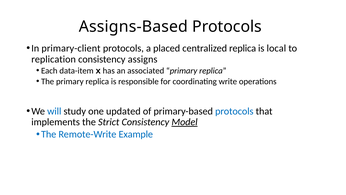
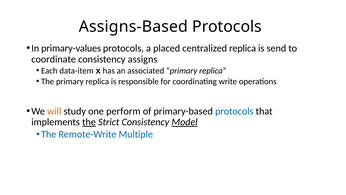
primary-client: primary-client -> primary-values
local: local -> send
replication: replication -> coordinate
will colour: blue -> orange
updated: updated -> perform
the at (89, 122) underline: none -> present
Example: Example -> Multiple
